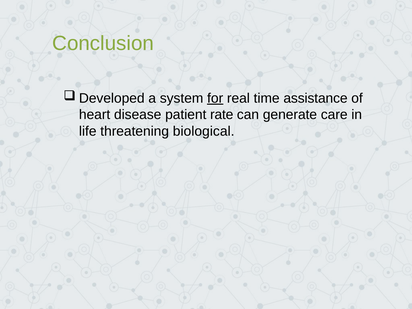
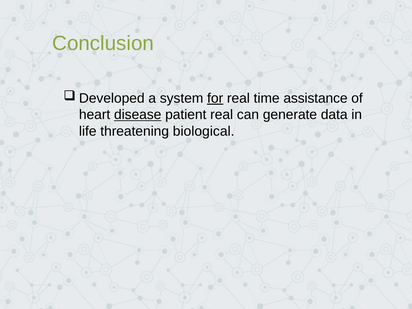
disease underline: none -> present
patient rate: rate -> real
care: care -> data
